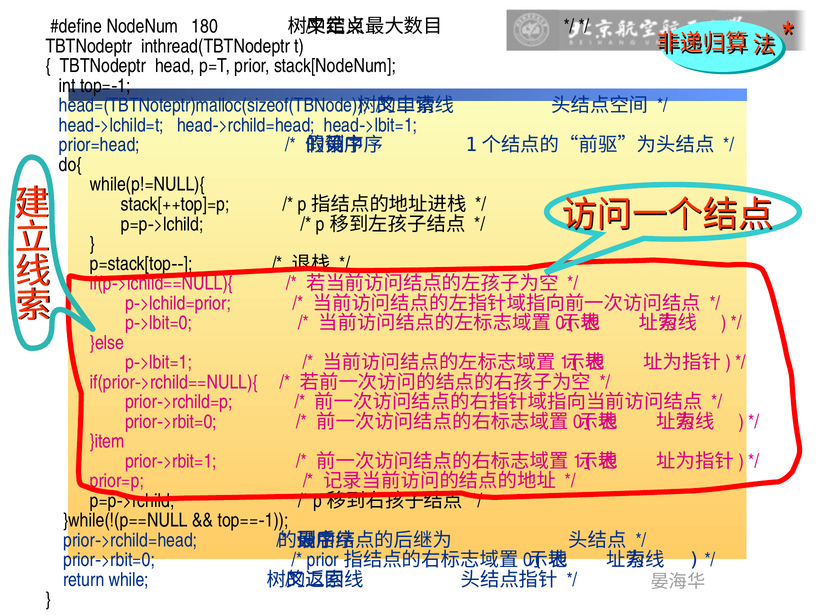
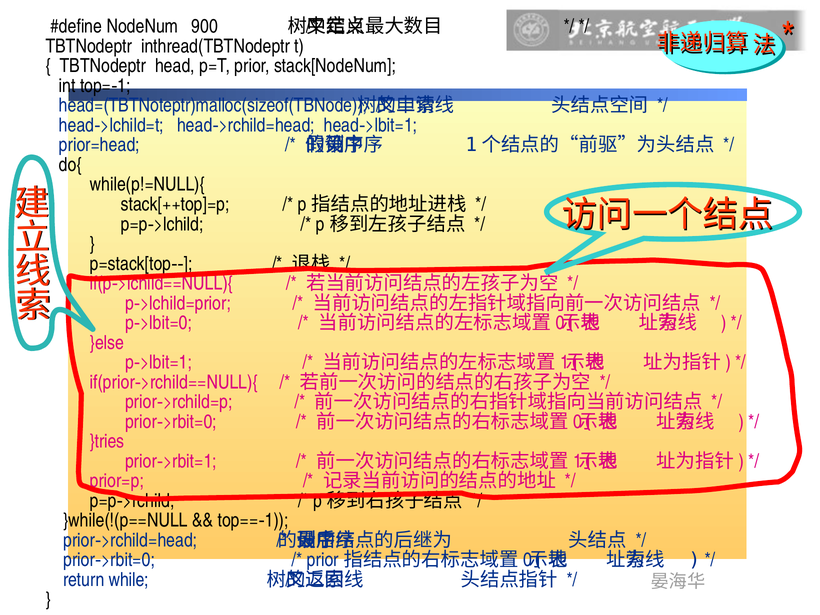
180: 180 -> 900
}item: }item -> }tries
